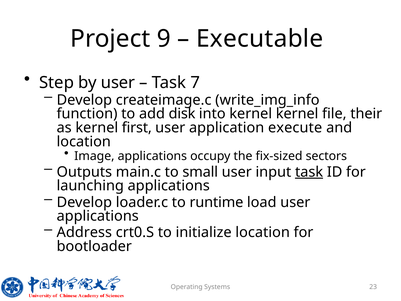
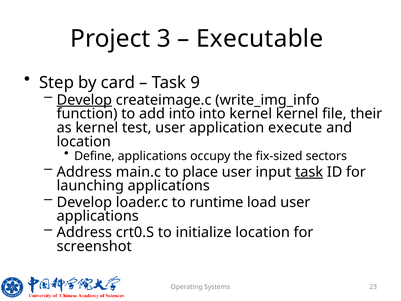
9: 9 -> 3
by user: user -> card
7: 7 -> 9
Develop at (84, 100) underline: none -> present
add disk: disk -> into
first: first -> test
Image: Image -> Define
Outputs at (84, 172): Outputs -> Address
small: small -> place
bootloader: bootloader -> screenshot
